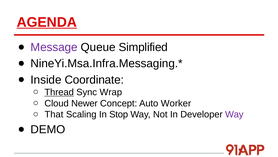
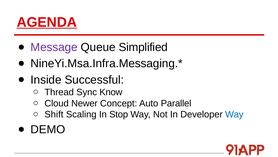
Coordinate: Coordinate -> Successful
Thread underline: present -> none
Wrap: Wrap -> Know
Worker: Worker -> Parallel
That: That -> Shift
Way at (234, 114) colour: purple -> blue
